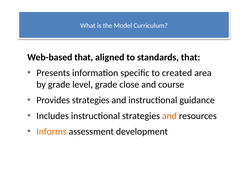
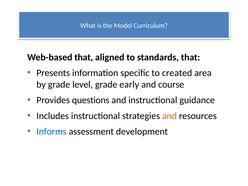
close: close -> early
Provides strategies: strategies -> questions
Informs colour: orange -> blue
